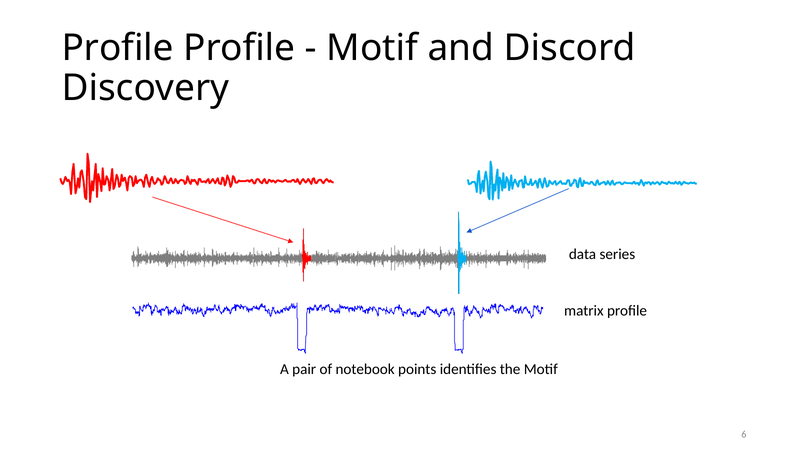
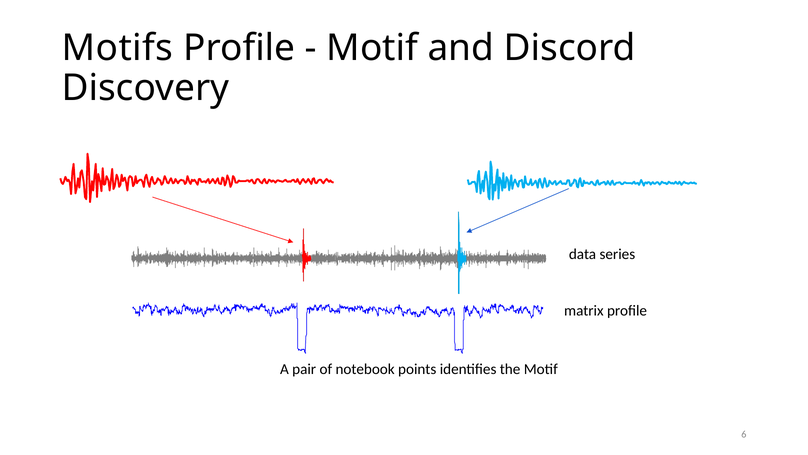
Profile at (118, 48): Profile -> Motifs
